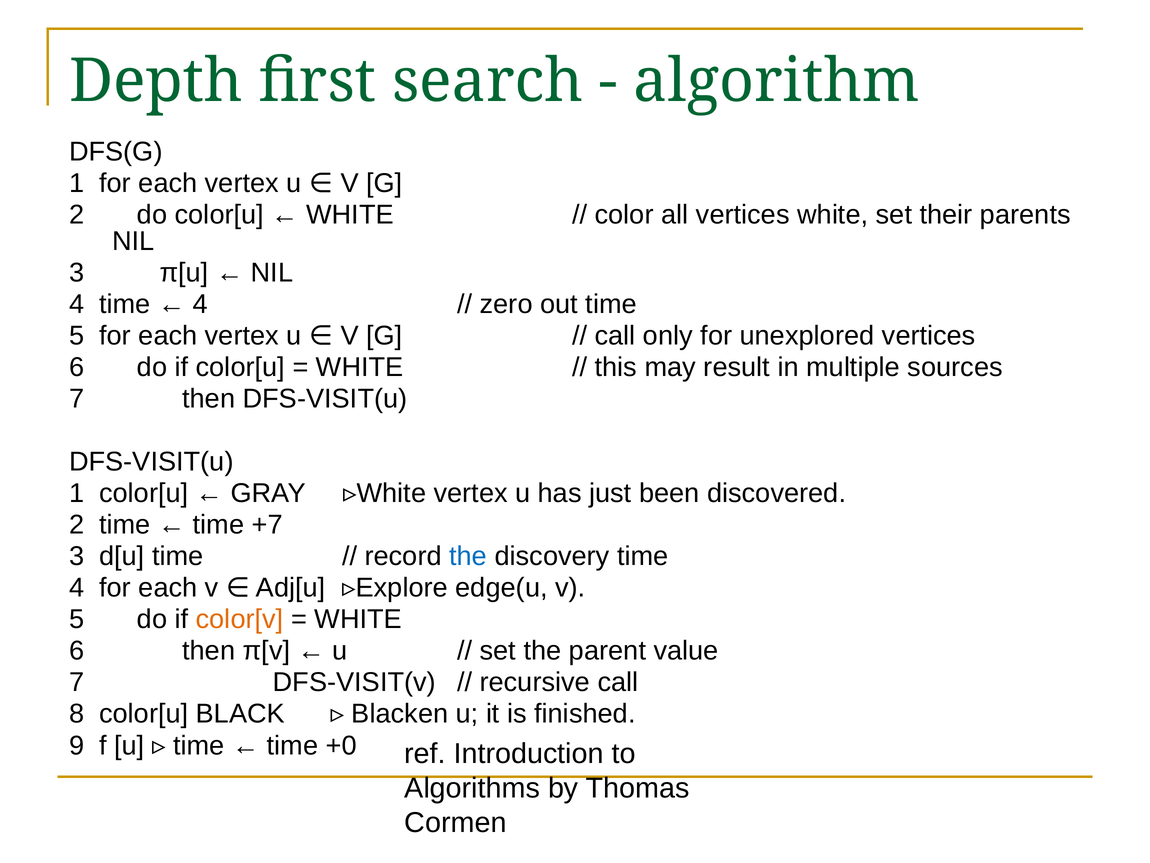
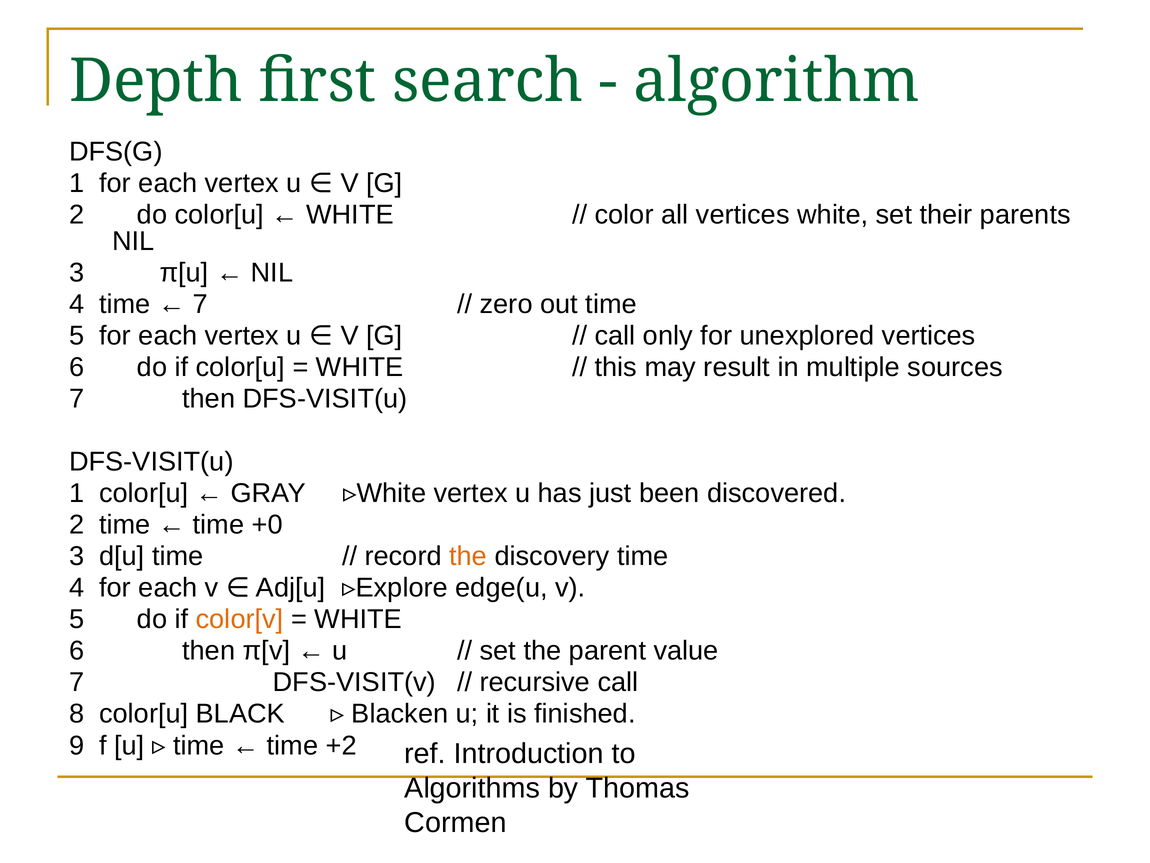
4 at (200, 304): 4 -> 7
+7: +7 -> +0
the at (468, 556) colour: blue -> orange
+0: +0 -> +2
